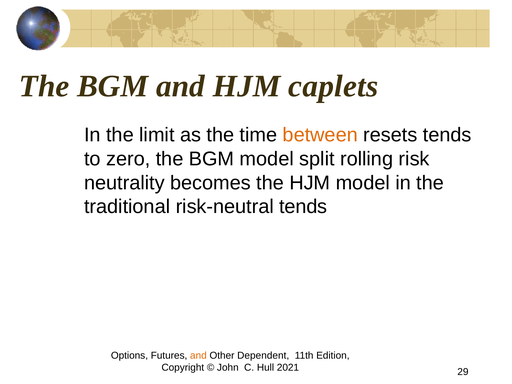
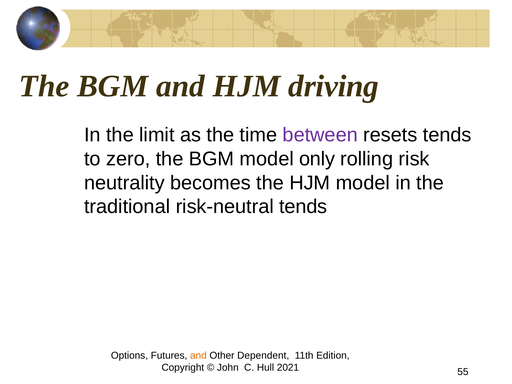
caplets: caplets -> driving
between colour: orange -> purple
split: split -> only
29: 29 -> 55
